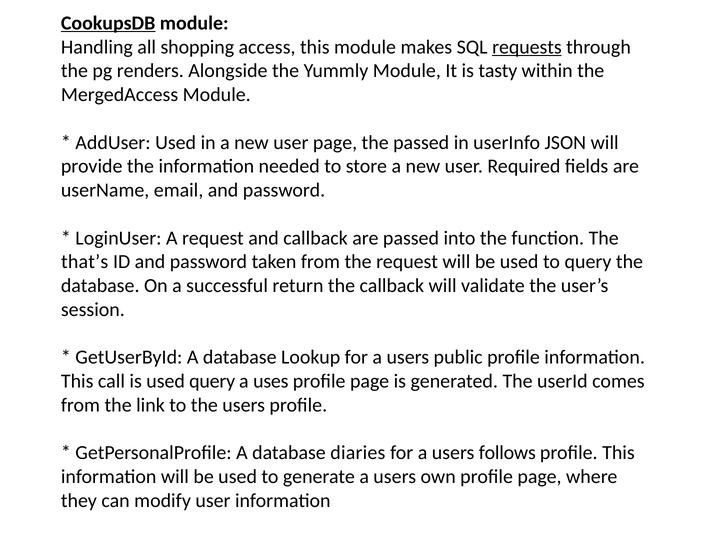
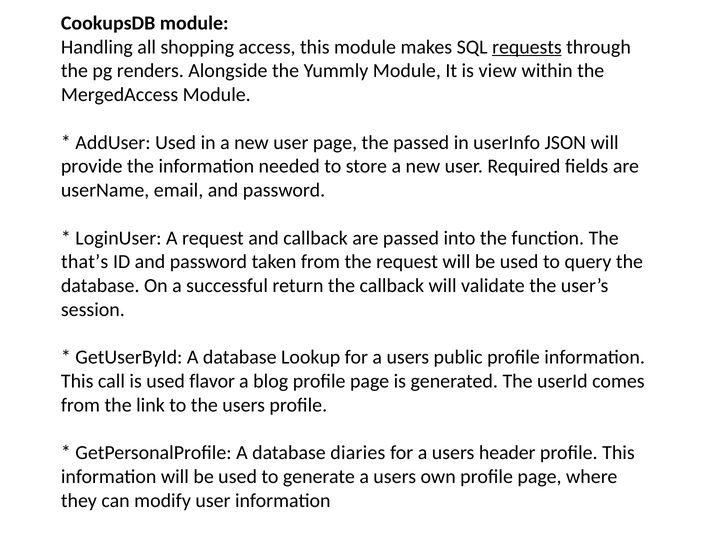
CookupsDB underline: present -> none
tasty: tasty -> view
used query: query -> flavor
uses: uses -> blog
follows: follows -> header
